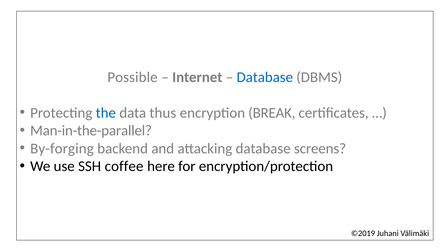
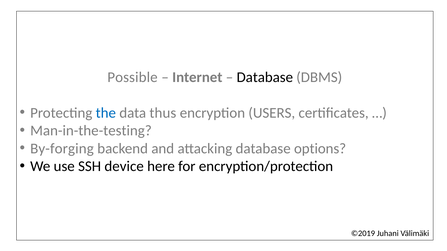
Database at (265, 77) colour: blue -> black
BREAK: BREAK -> USERS
Man-in-the-parallel: Man-in-the-parallel -> Man-in-the-testing
screens: screens -> options
coffee: coffee -> device
